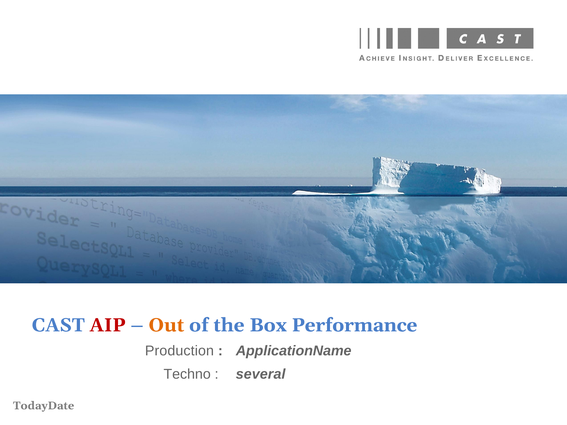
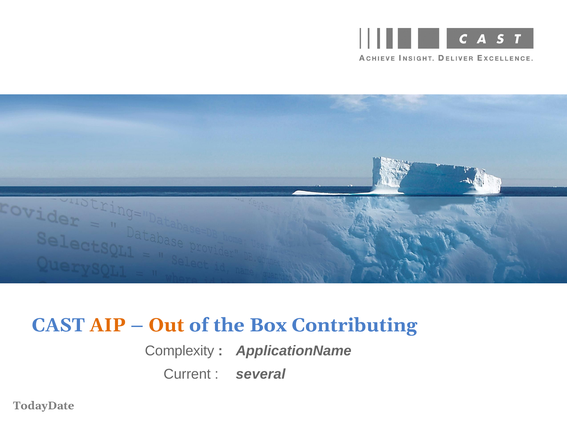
AIP colour: red -> orange
Performance: Performance -> Contributing
Production: Production -> Complexity
Techno: Techno -> Current
